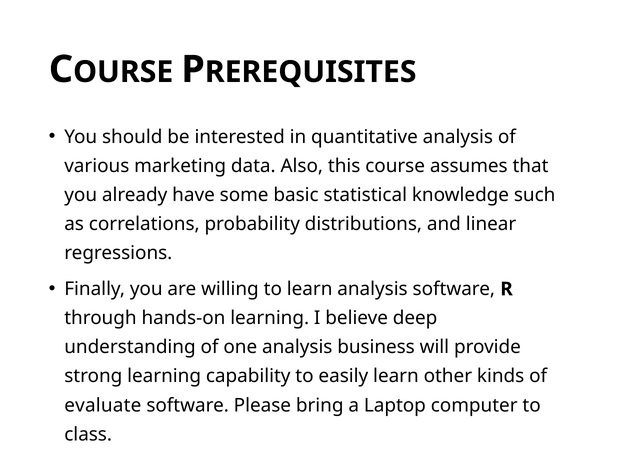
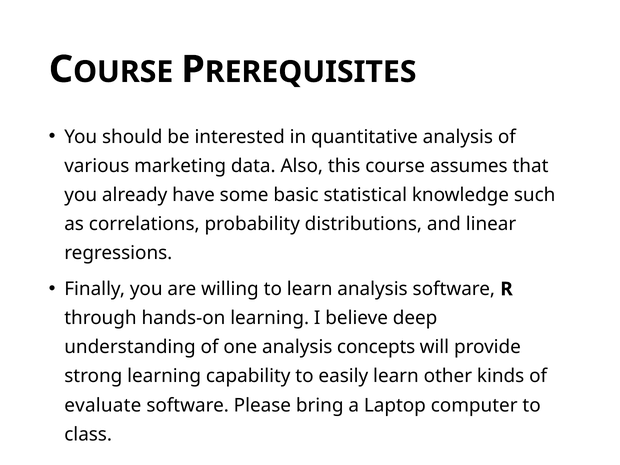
business: business -> concepts
